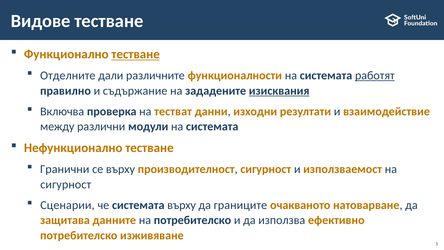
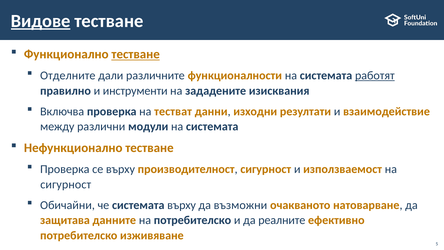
Видове underline: none -> present
съдържание: съдържание -> инструменти
изисквания underline: present -> none
Гранични at (65, 169): Гранични -> Проверка
Сценарии: Сценарии -> Обичайни
границите: границите -> възможни
използва: използва -> реалните
